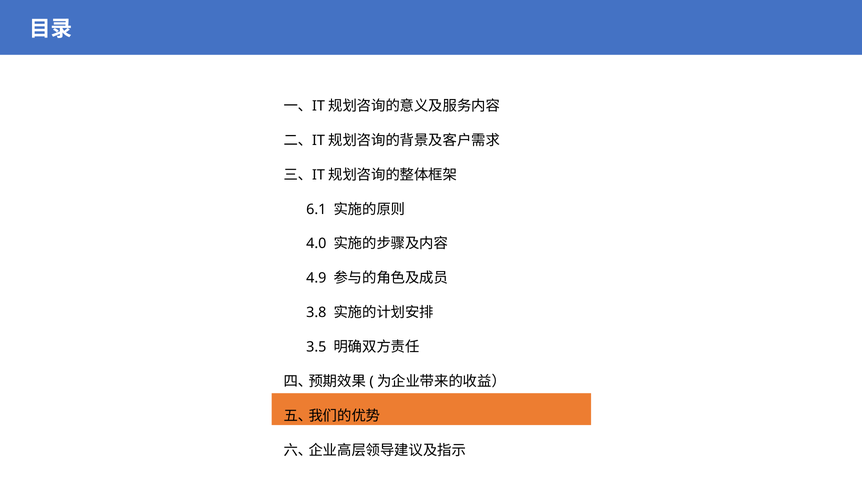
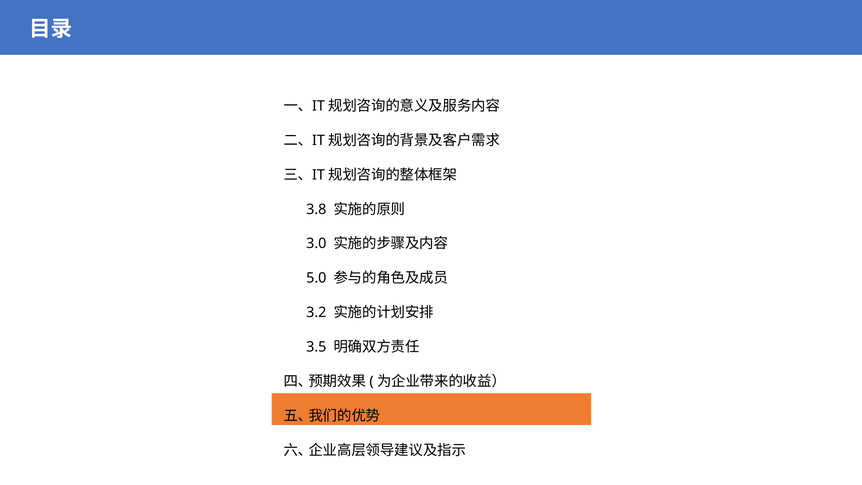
6.1: 6.1 -> 3.8
4.0: 4.0 -> 3.0
4.9: 4.9 -> 5.0
3.8: 3.8 -> 3.2
